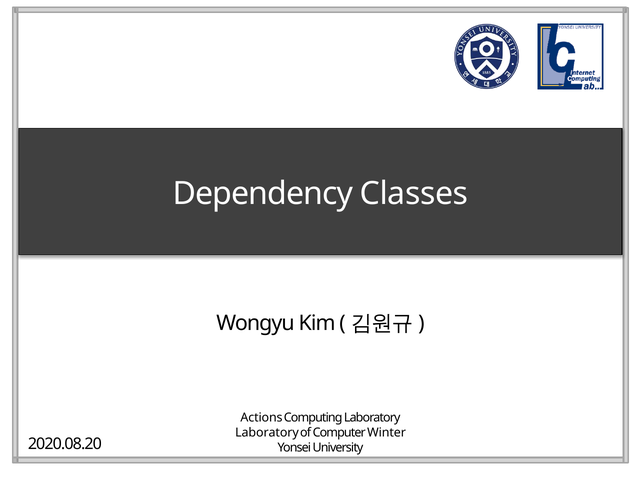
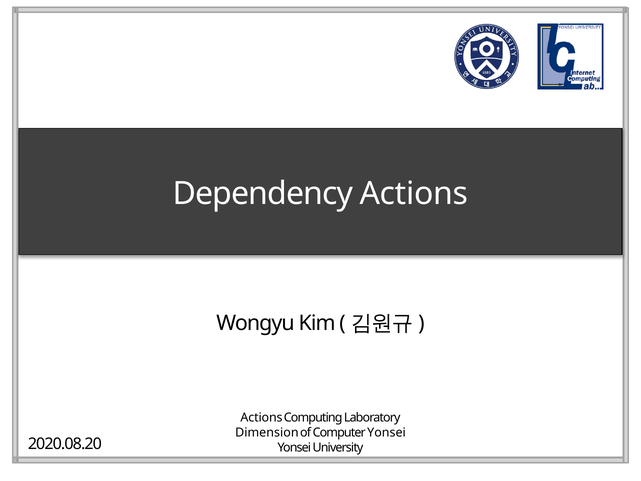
Dependency Classes: Classes -> Actions
Laboratory at (267, 432): Laboratory -> Dimension
Computer Winter: Winter -> Yonsei
